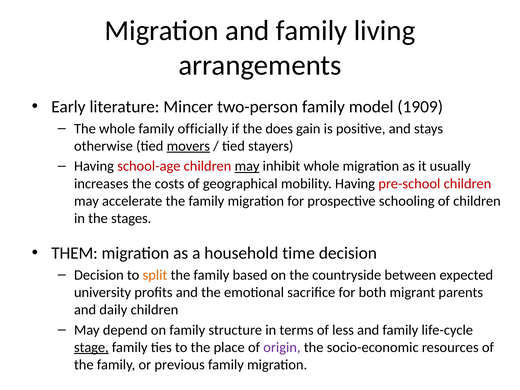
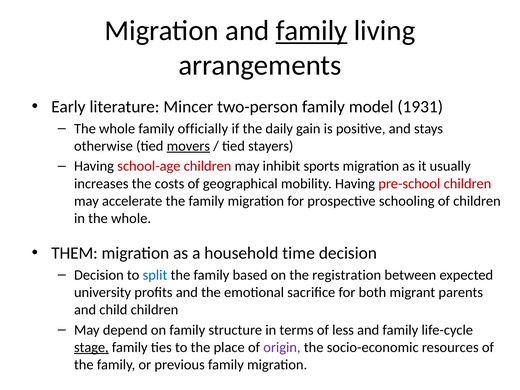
family at (312, 31) underline: none -> present
1909: 1909 -> 1931
does: does -> daily
may at (247, 166) underline: present -> none
inhibit whole: whole -> sports
in the stages: stages -> whole
split colour: orange -> blue
countryside: countryside -> registration
daily: daily -> child
